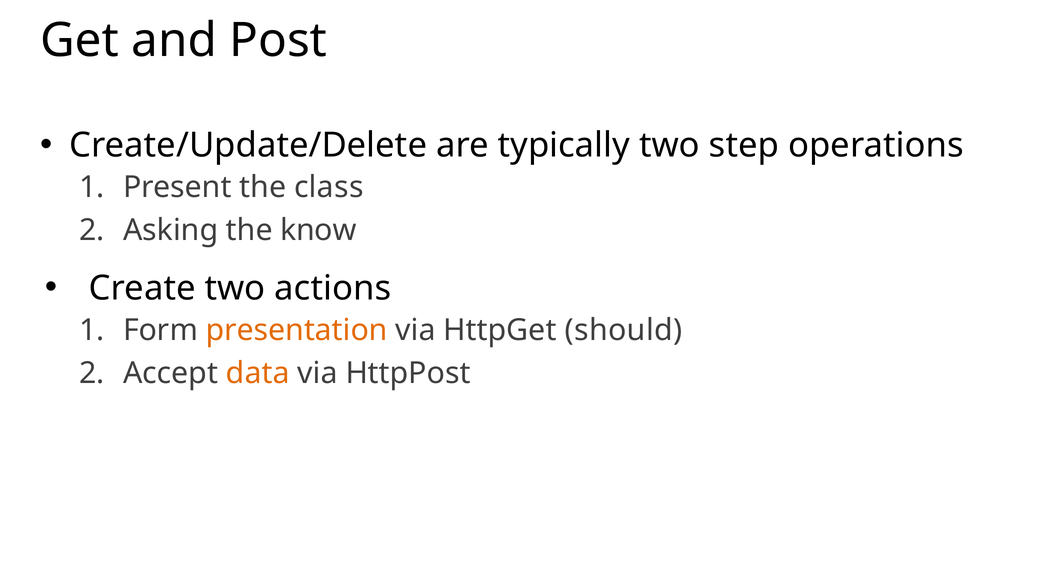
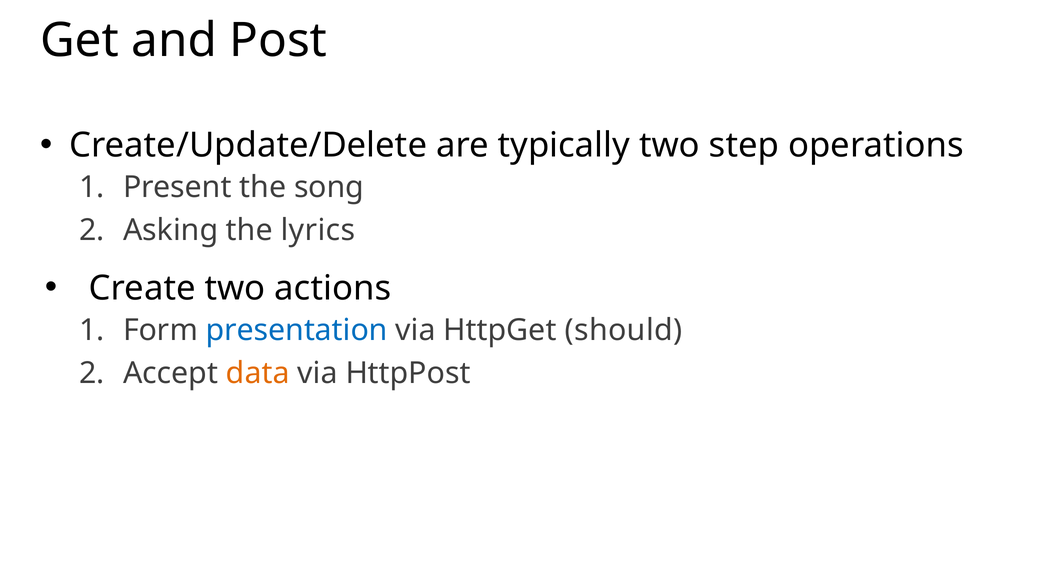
class: class -> song
know: know -> lyrics
presentation colour: orange -> blue
